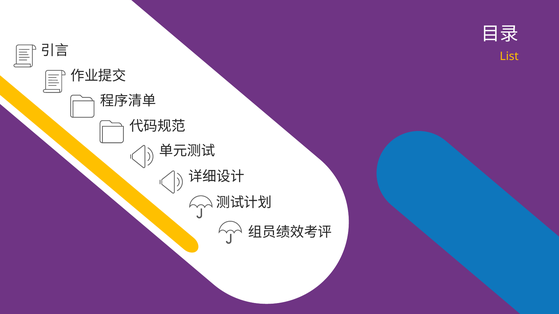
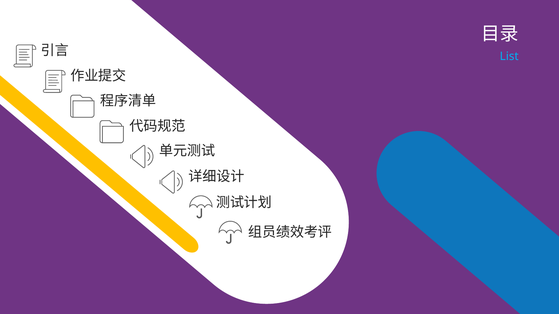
List colour: yellow -> light blue
